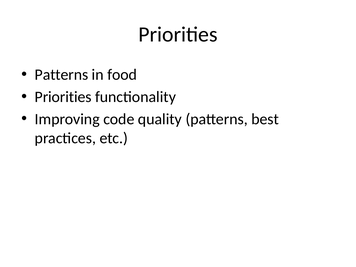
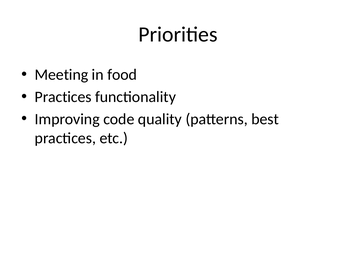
Patterns at (61, 75): Patterns -> Meeting
Priorities at (63, 97): Priorities -> Practices
